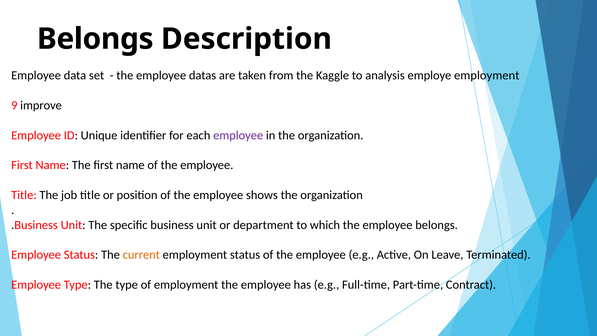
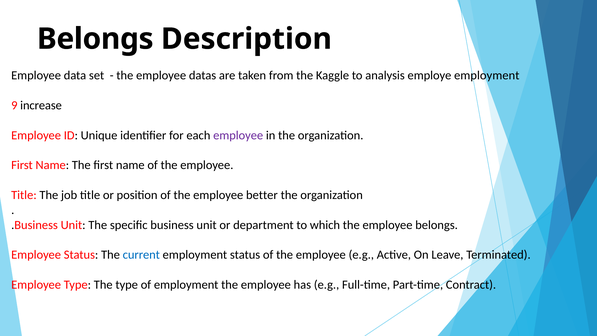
improve: improve -> increase
shows: shows -> better
current colour: orange -> blue
